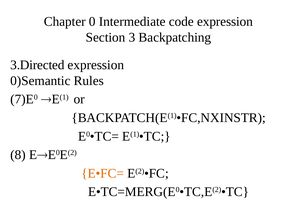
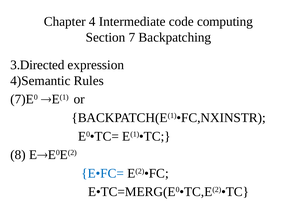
0: 0 -> 4
code expression: expression -> computing
3: 3 -> 7
0)Semantic: 0)Semantic -> 4)Semantic
E•FC= colour: orange -> blue
